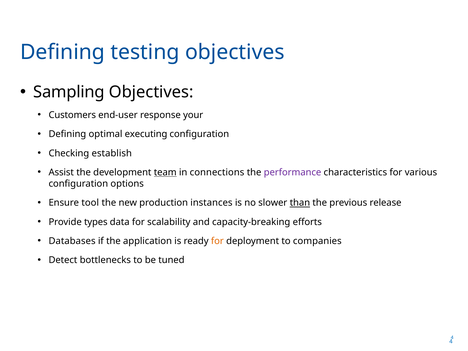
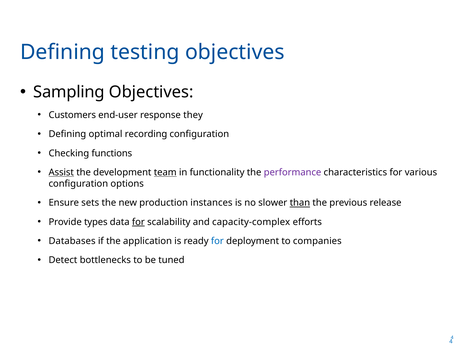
your: your -> they
executing: executing -> recording
establish: establish -> functions
Assist underline: none -> present
connections: connections -> functionality
tool: tool -> sets
for at (138, 222) underline: none -> present
capacity-breaking: capacity-breaking -> capacity-complex
for at (217, 241) colour: orange -> blue
